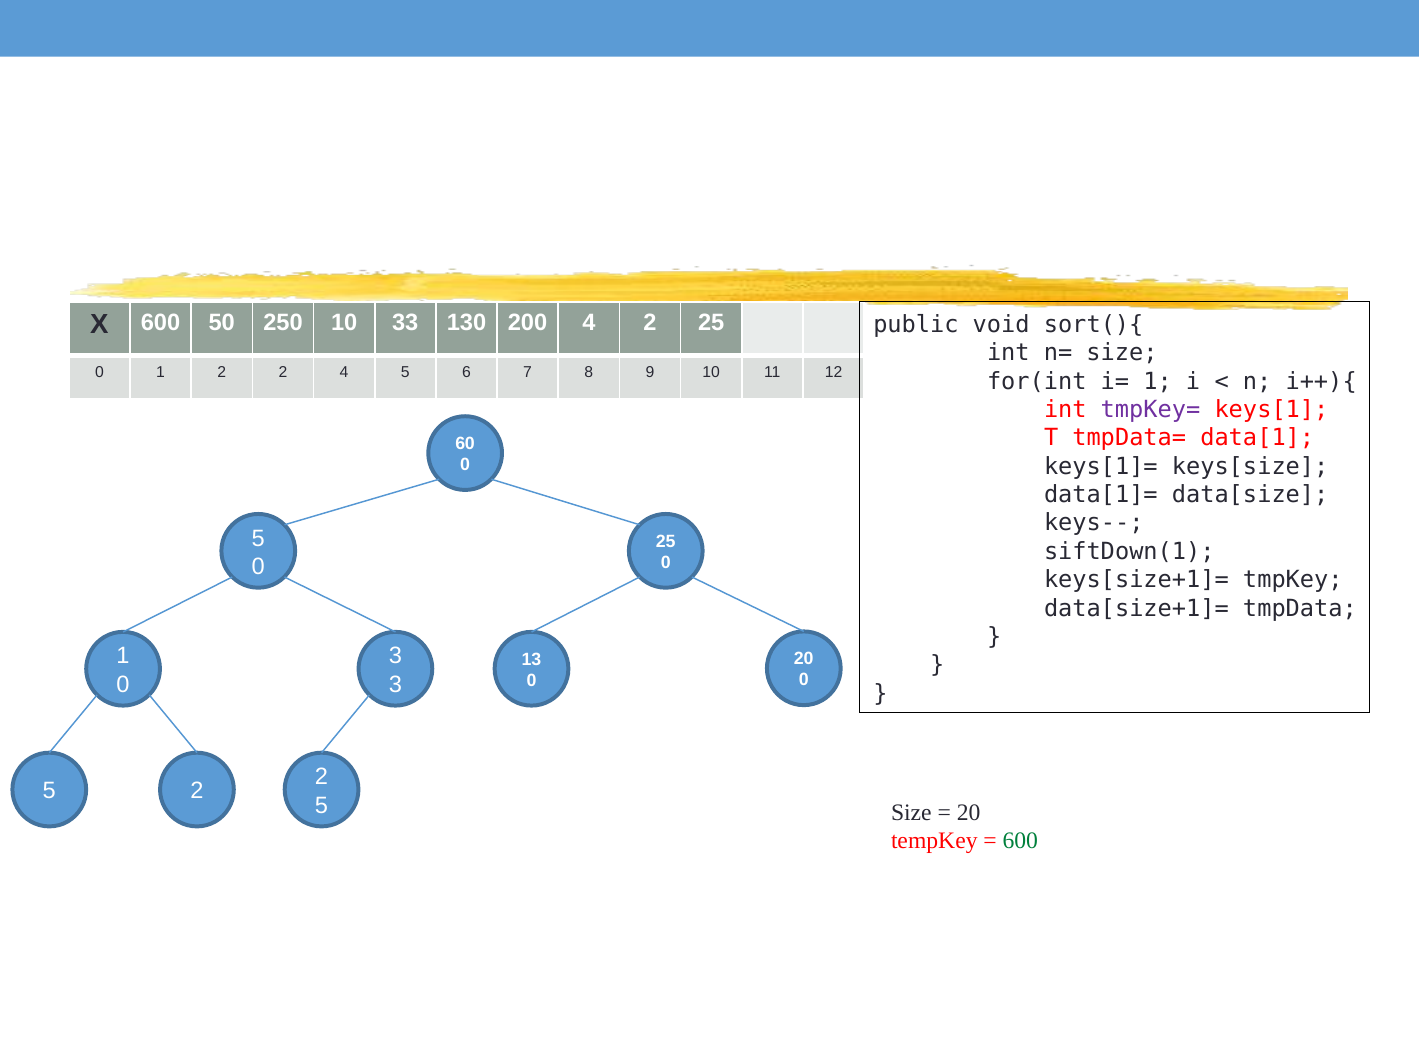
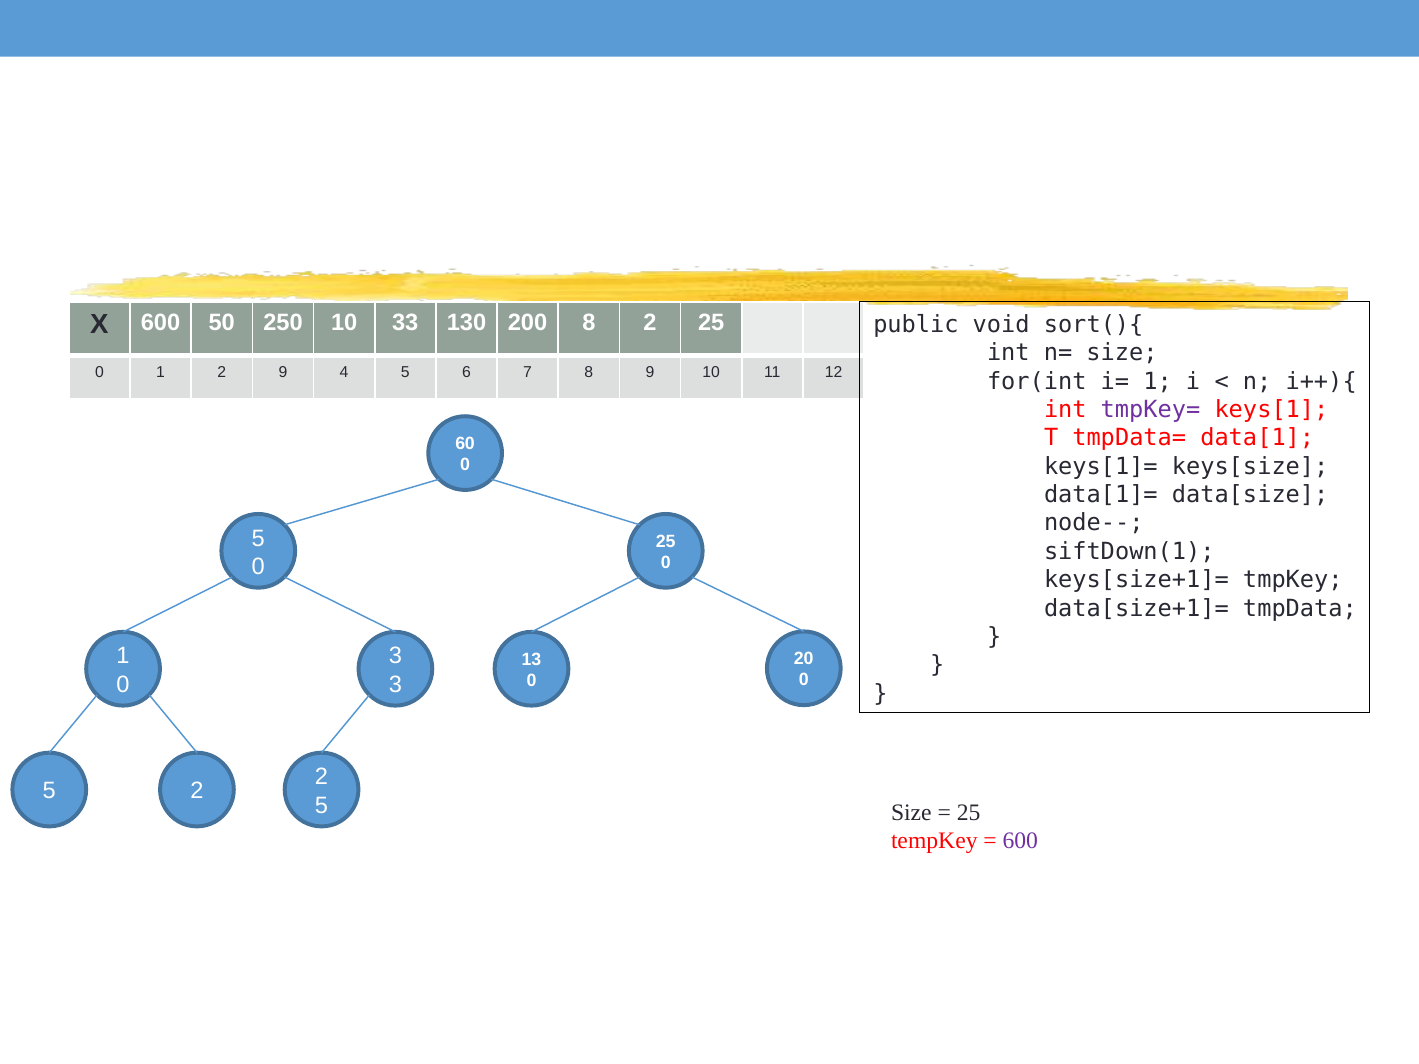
200 4: 4 -> 8
1 2 2: 2 -> 9
keys--: keys-- -> node--
20 at (969, 813): 20 -> 25
600 at (1020, 841) colour: green -> purple
